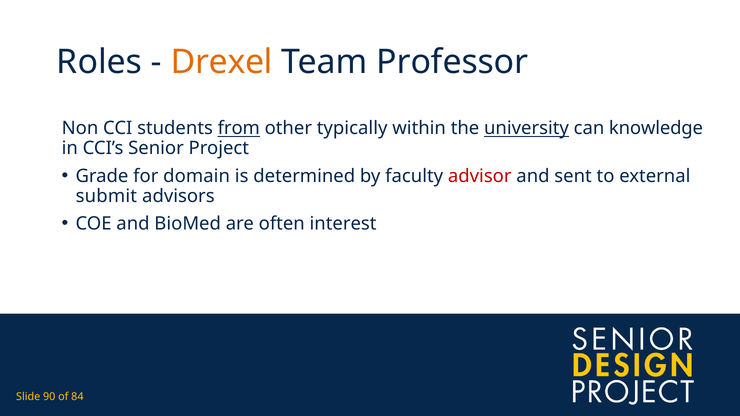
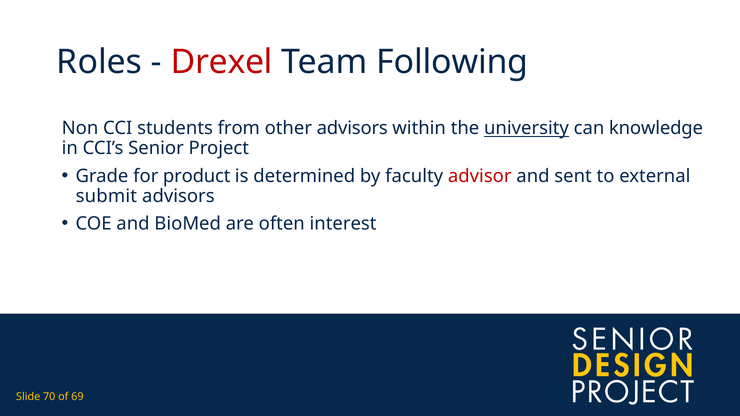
Drexel colour: orange -> red
Professor: Professor -> Following
from underline: present -> none
other typically: typically -> advisors
domain: domain -> product
90: 90 -> 70
84: 84 -> 69
